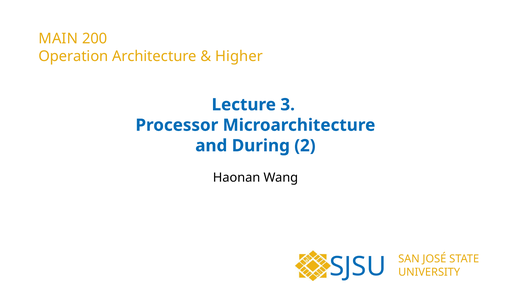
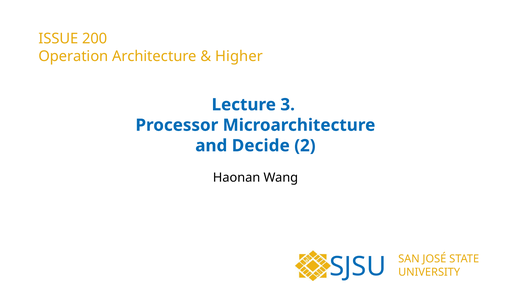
MAIN: MAIN -> ISSUE
During: During -> Decide
